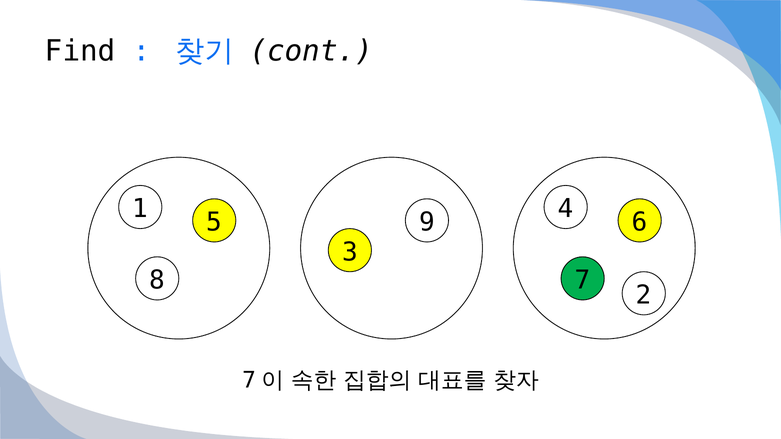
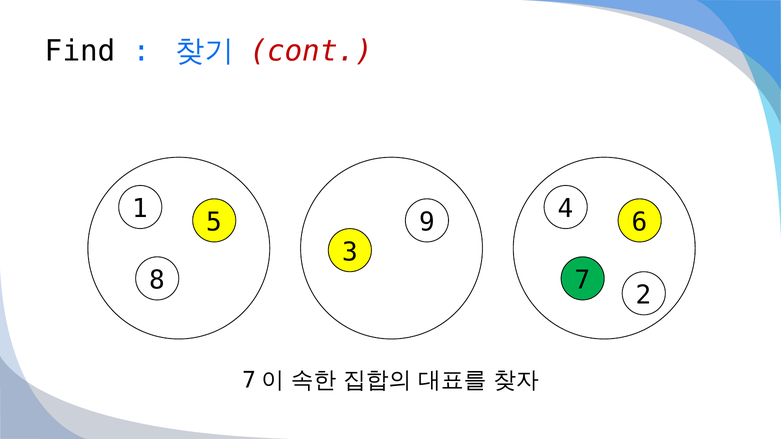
cont colour: black -> red
